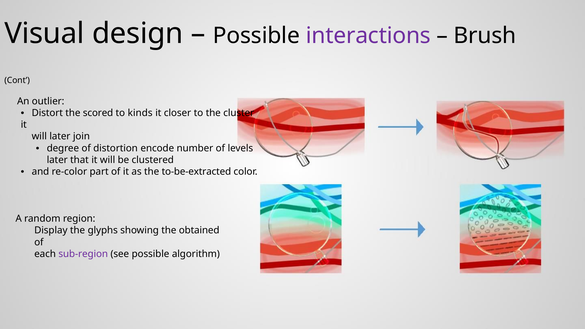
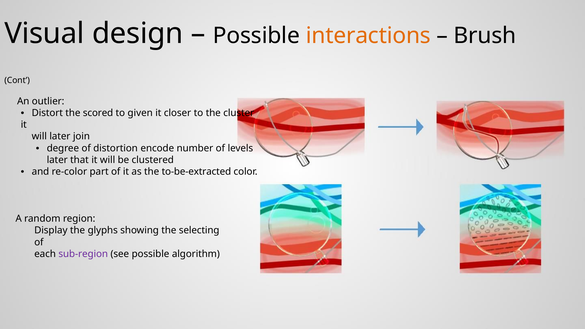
interactions colour: purple -> orange
kinds: kinds -> given
obtained: obtained -> selecting
